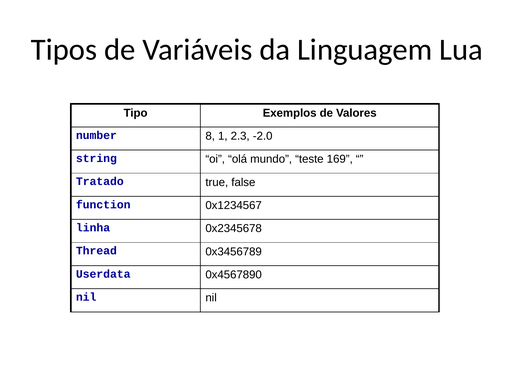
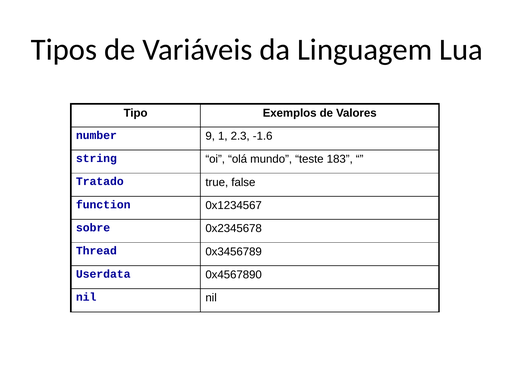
8: 8 -> 9
-2.0: -2.0 -> -1.6
169: 169 -> 183
linha: linha -> sobre
